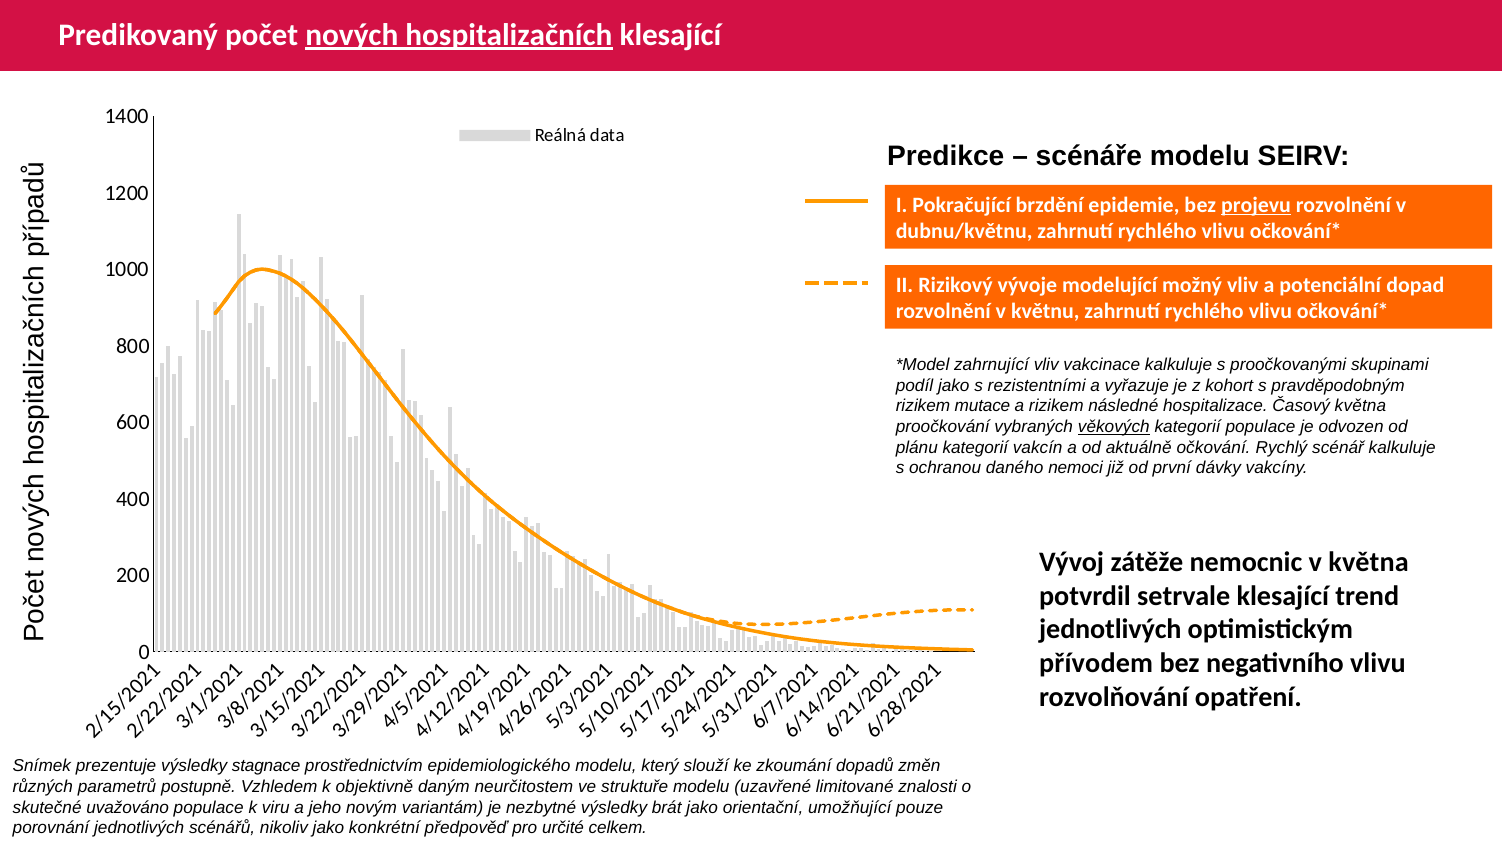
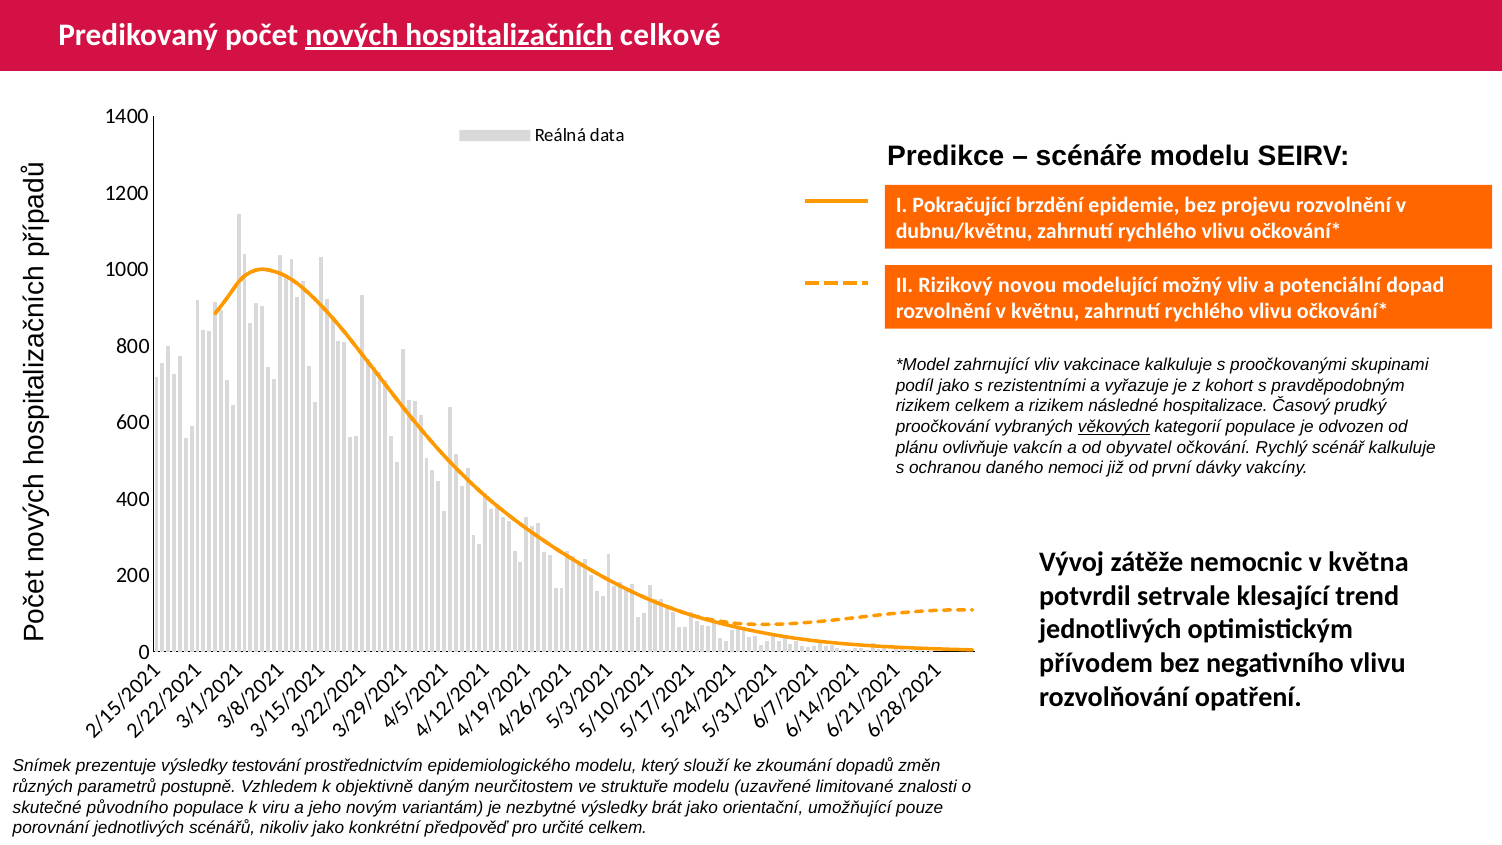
hospitalizačních klesající: klesající -> celkové
projevu underline: present -> none
vývoje: vývoje -> novou
rizikem mutace: mutace -> celkem
Časový května: května -> prudký
plánu kategorií: kategorií -> ovlivňuje
aktuálně: aktuálně -> obyvatel
stagnace: stagnace -> testování
uvažováno: uvažováno -> původního
